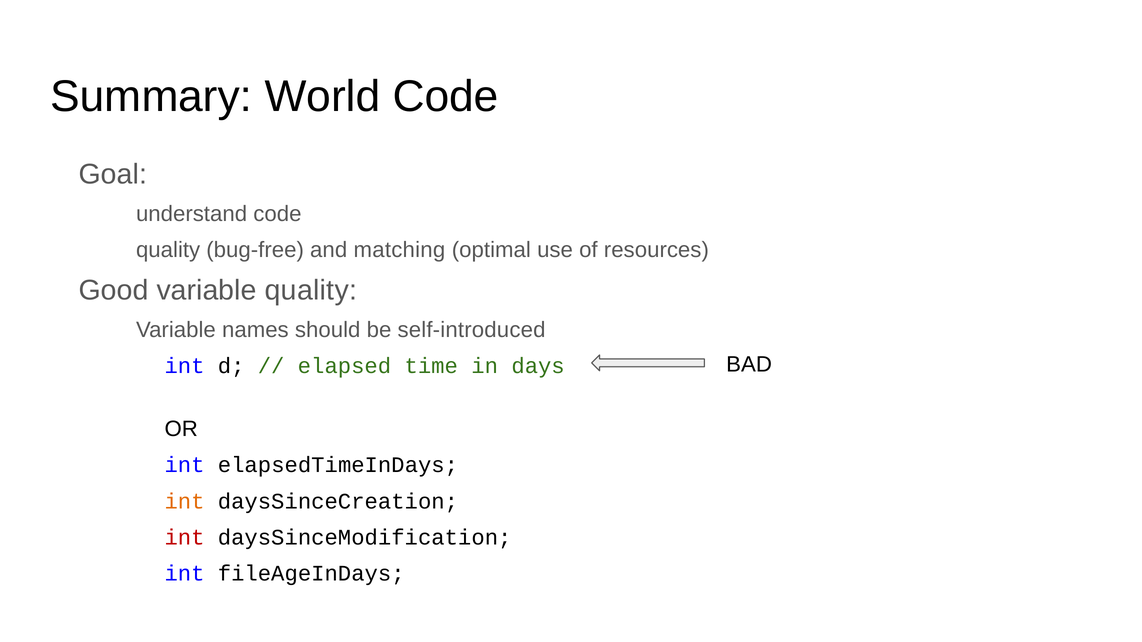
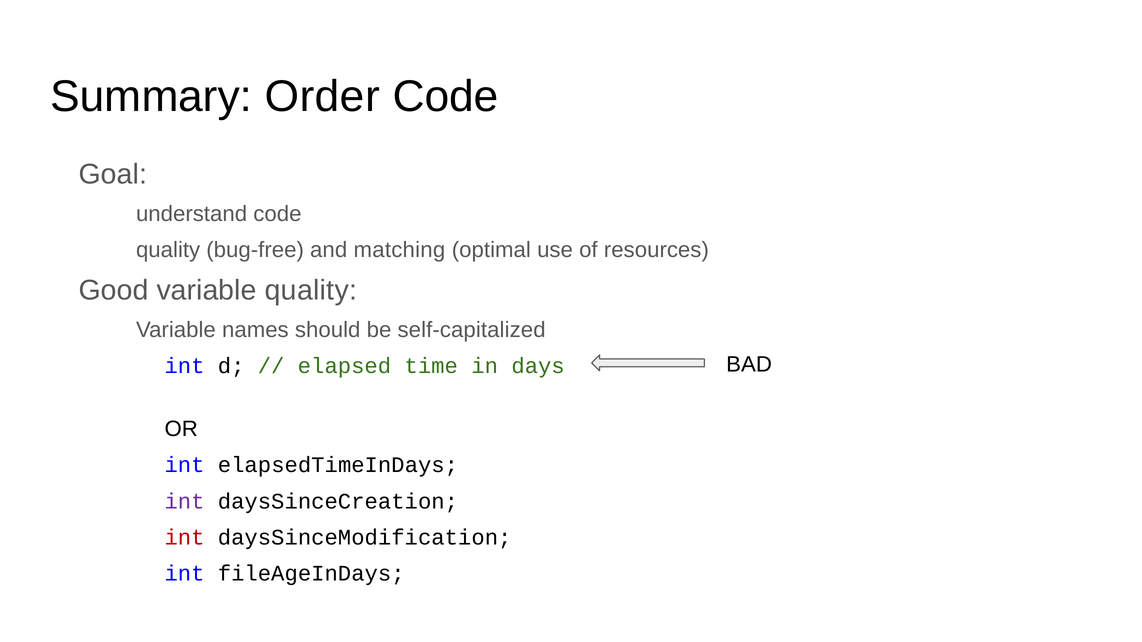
World: World -> Order
self-introduced: self-introduced -> self-capitalized
int at (185, 502) colour: orange -> purple
